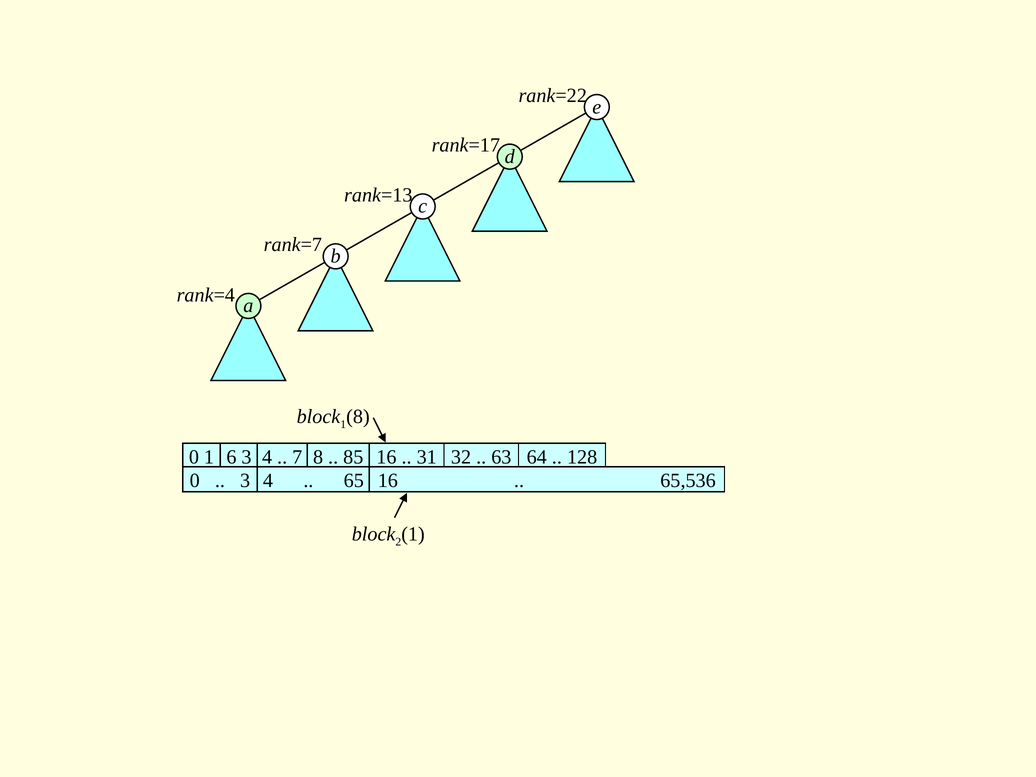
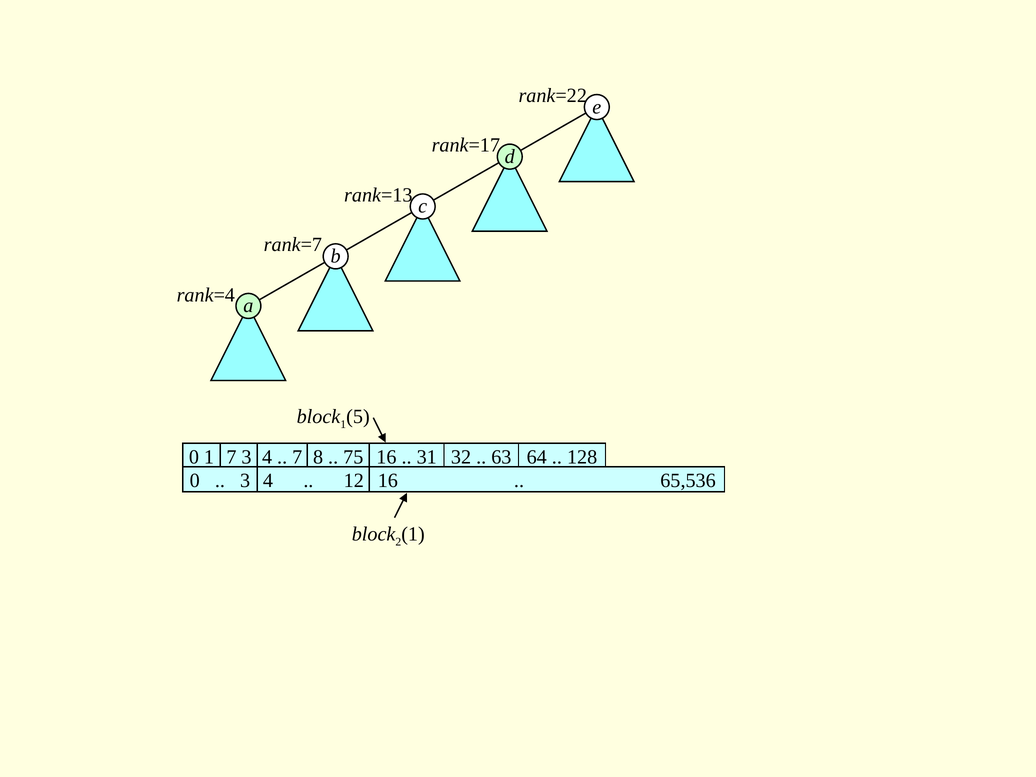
1 8: 8 -> 5
1 6: 6 -> 7
85: 85 -> 75
65: 65 -> 12
